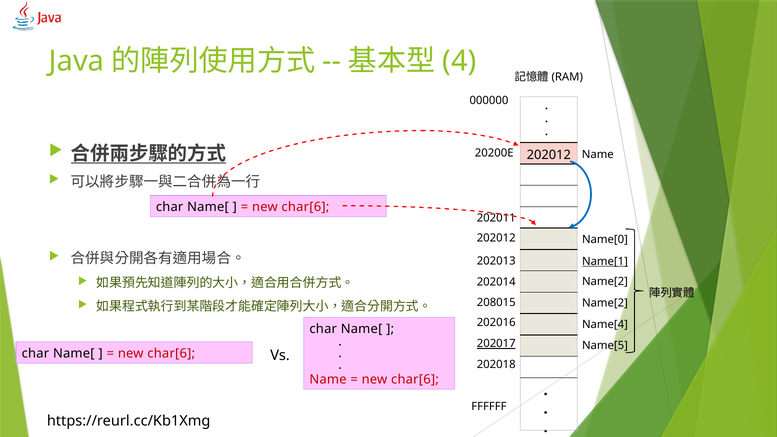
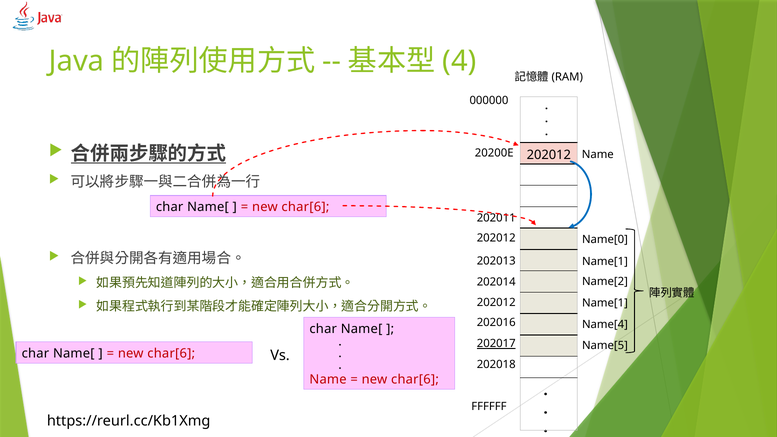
Name[1 at (605, 261) underline: present -> none
208015 at (496, 303): 208015 -> 202012
Name[2 at (605, 303): Name[2 -> Name[1
